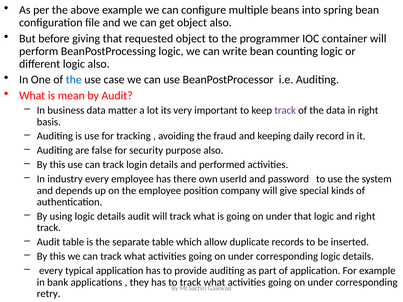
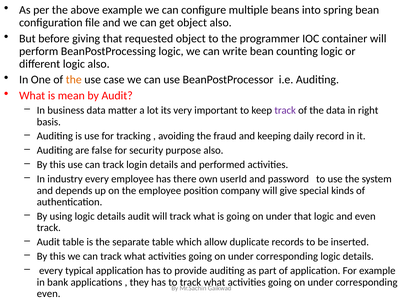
the at (74, 80) colour: blue -> orange
and right: right -> even
retry at (49, 294): retry -> even
